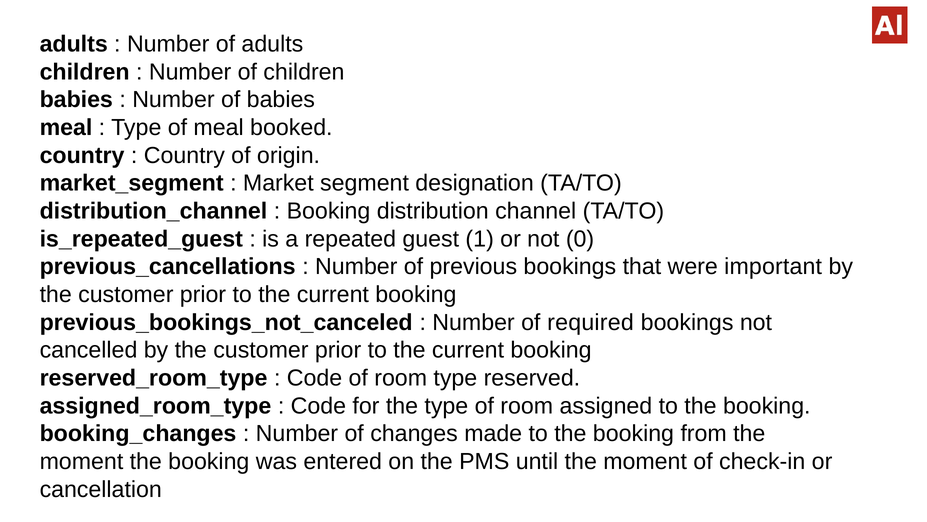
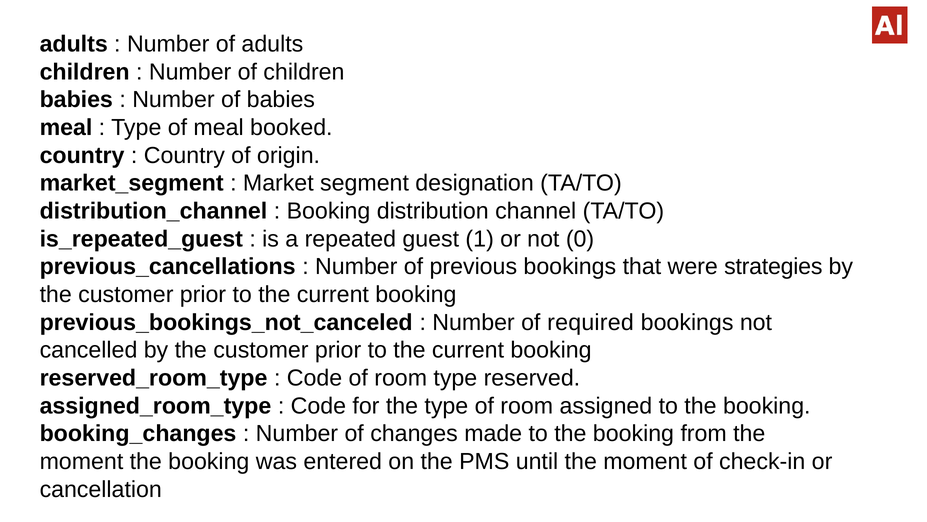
important: important -> strategies
